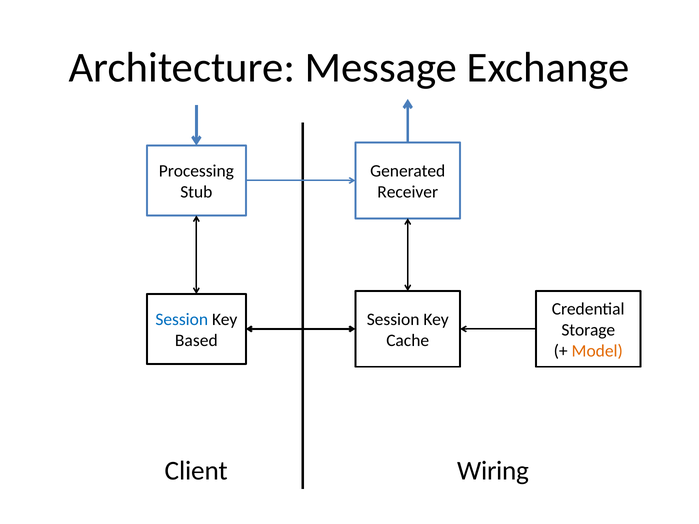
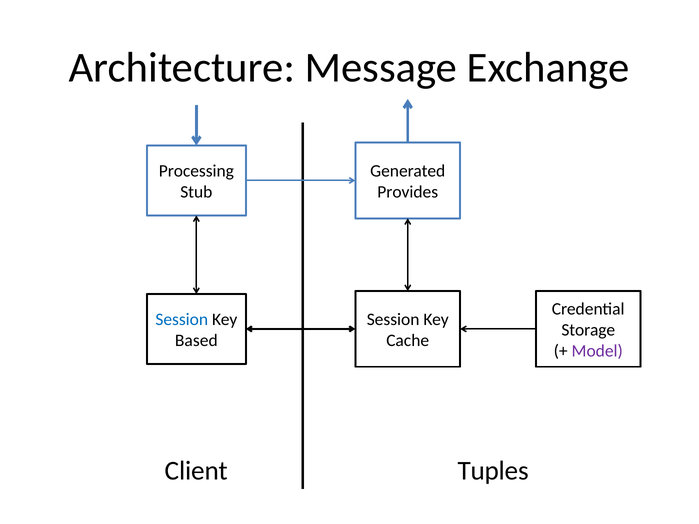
Receiver: Receiver -> Provides
Model colour: orange -> purple
Wiring: Wiring -> Tuples
